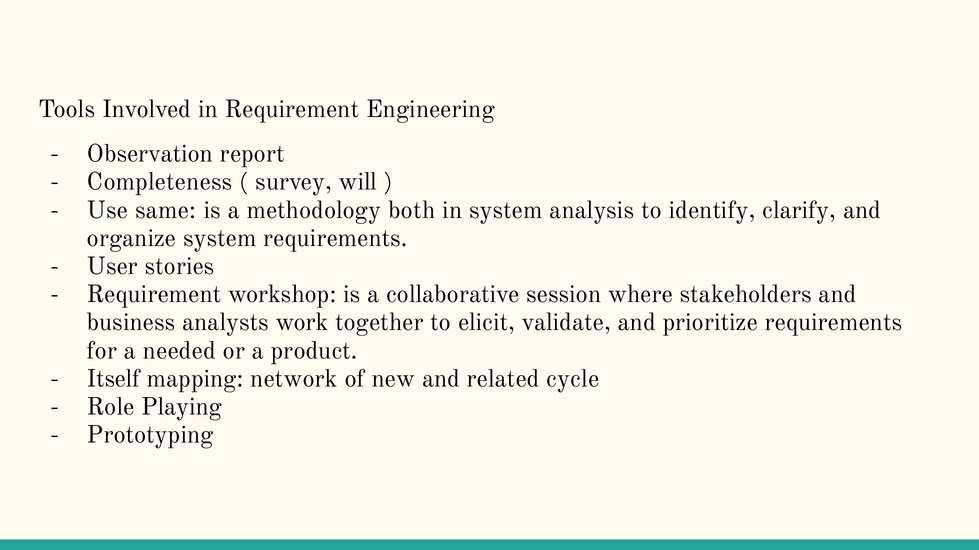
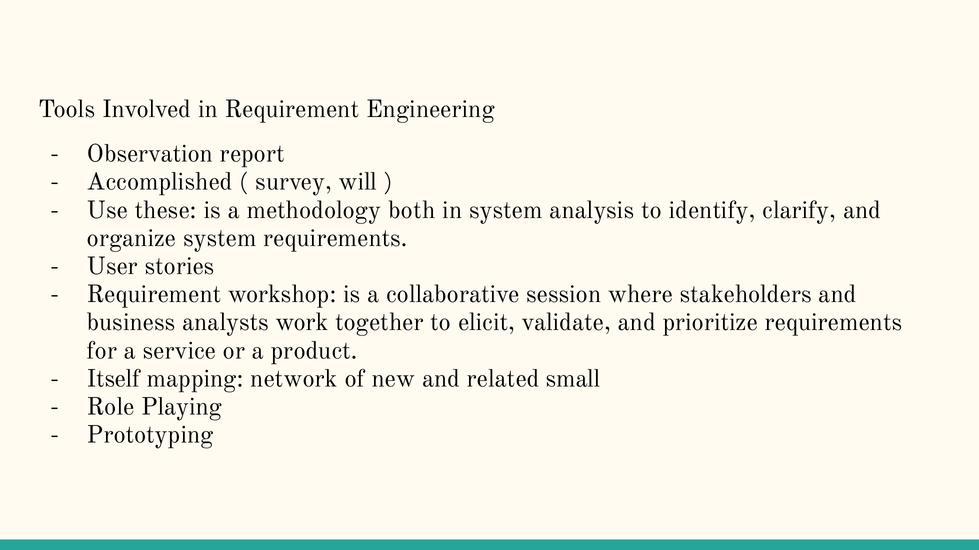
Completeness: Completeness -> Accomplished
same: same -> these
needed: needed -> service
cycle: cycle -> small
